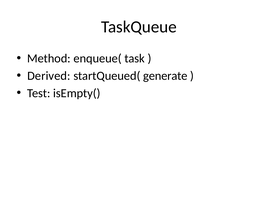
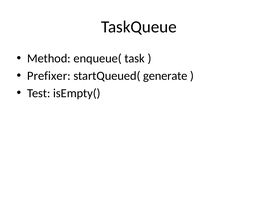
Derived: Derived -> Prefixer
